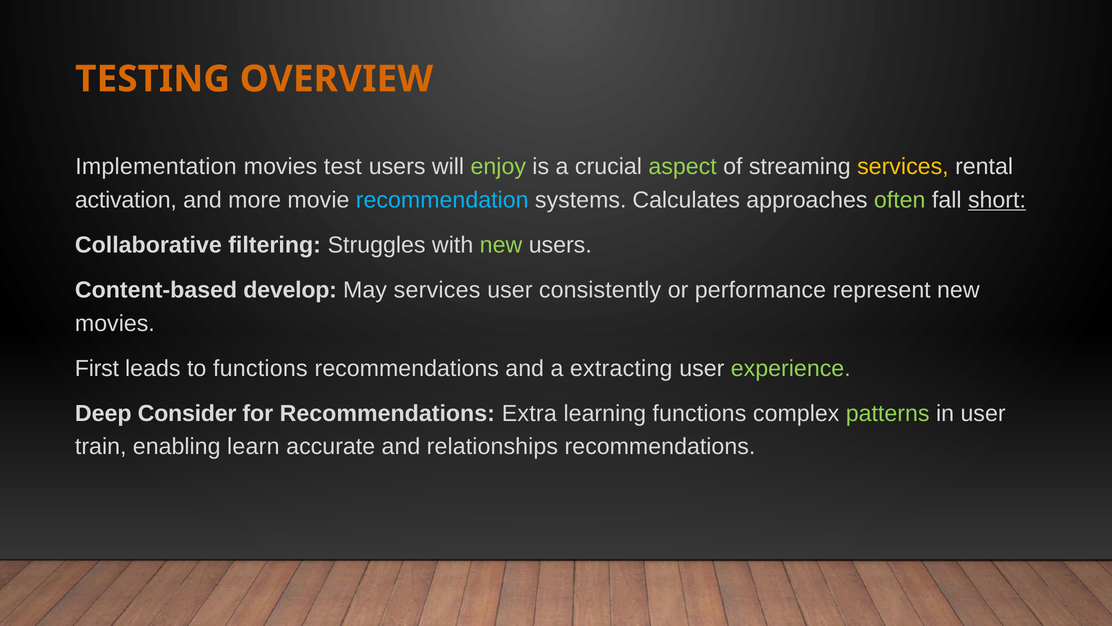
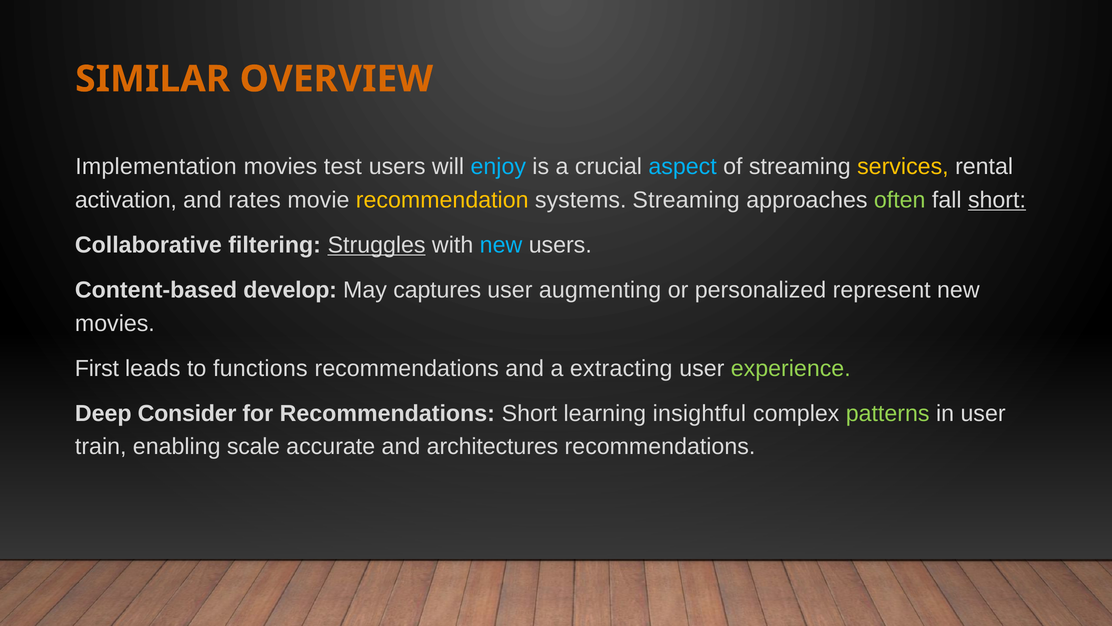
TESTING: TESTING -> SIMILAR
enjoy colour: light green -> light blue
aspect colour: light green -> light blue
more: more -> rates
recommendation colour: light blue -> yellow
systems Calculates: Calculates -> Streaming
Struggles underline: none -> present
new at (501, 245) colour: light green -> light blue
May services: services -> captures
consistently: consistently -> augmenting
performance: performance -> personalized
Recommendations Extra: Extra -> Short
learning functions: functions -> insightful
learn: learn -> scale
relationships: relationships -> architectures
